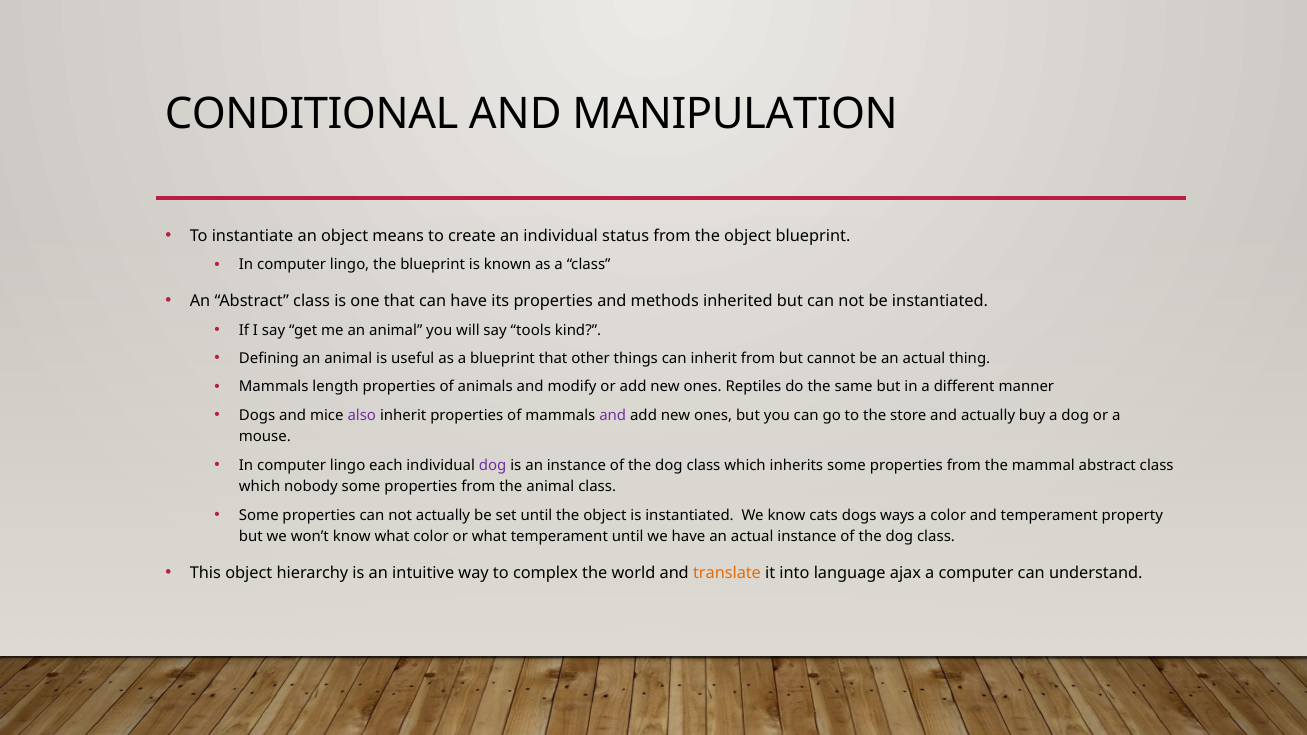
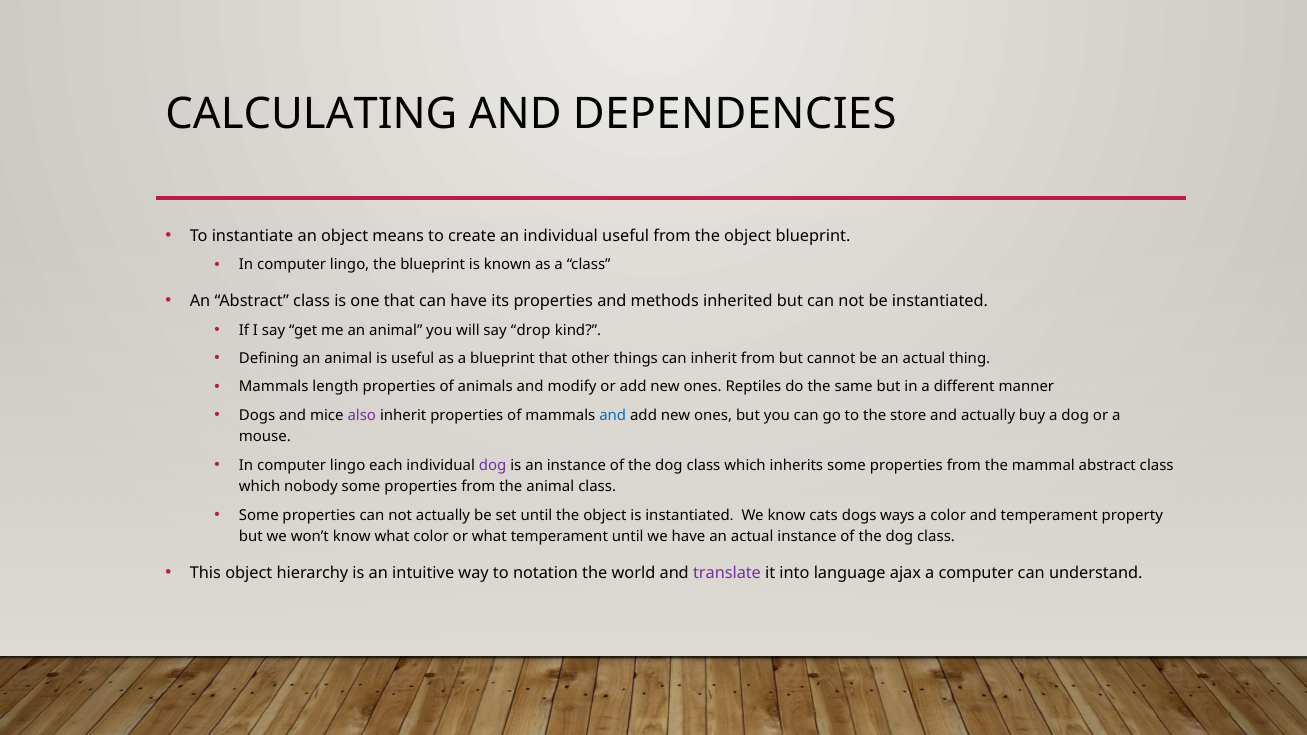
CONDITIONAL: CONDITIONAL -> CALCULATING
MANIPULATION: MANIPULATION -> DEPENDENCIES
individual status: status -> useful
tools: tools -> drop
and at (613, 415) colour: purple -> blue
complex: complex -> notation
translate colour: orange -> purple
